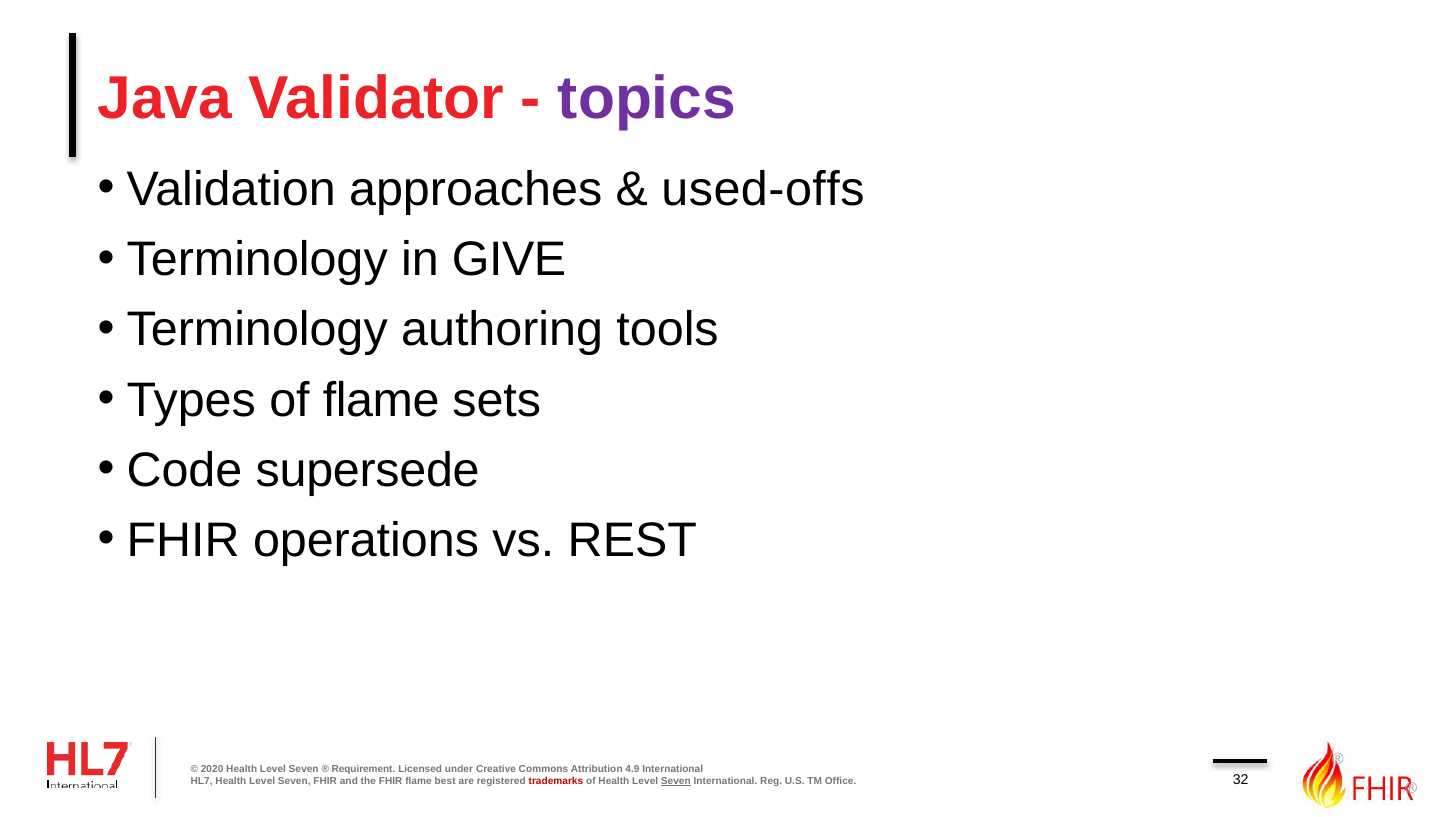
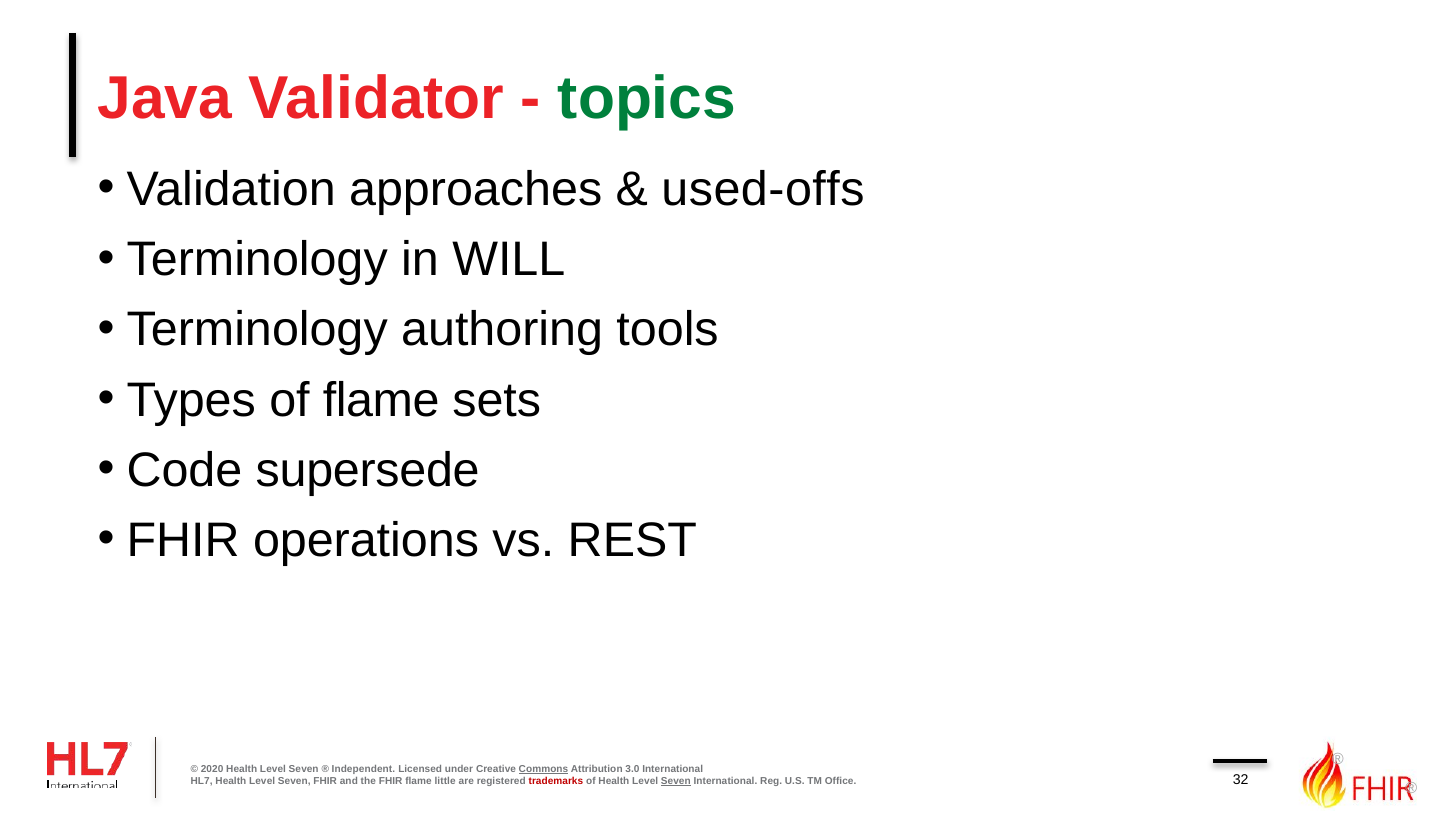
topics colour: purple -> green
GIVE: GIVE -> WILL
Requirement: Requirement -> Independent
Commons underline: none -> present
4.9: 4.9 -> 3.0
best: best -> little
